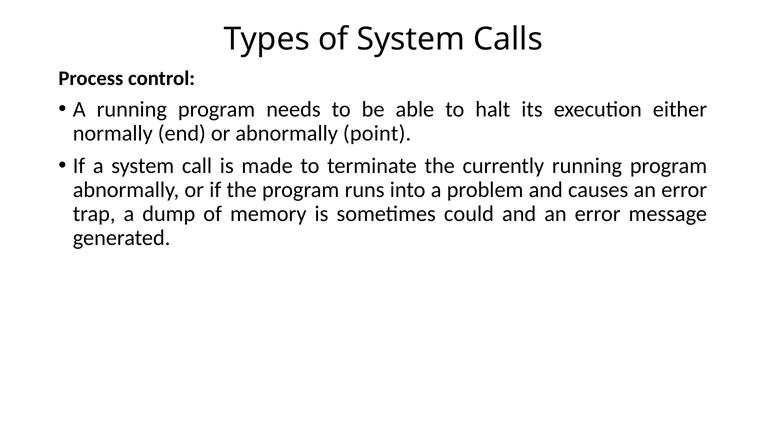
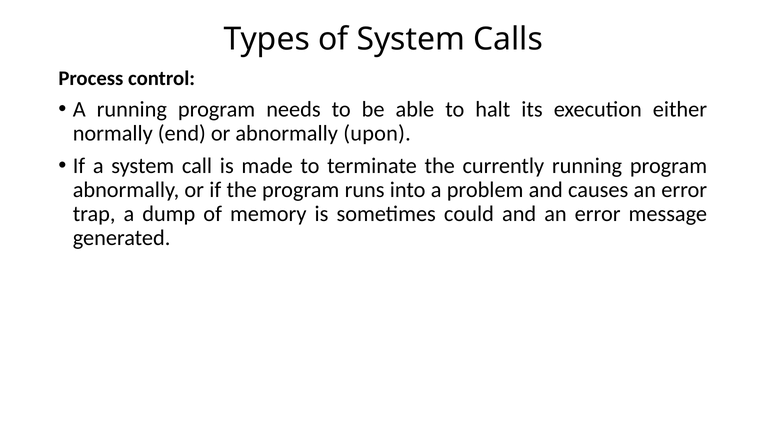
point: point -> upon
